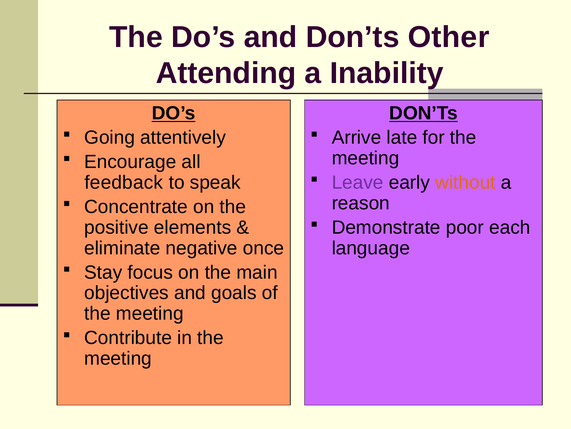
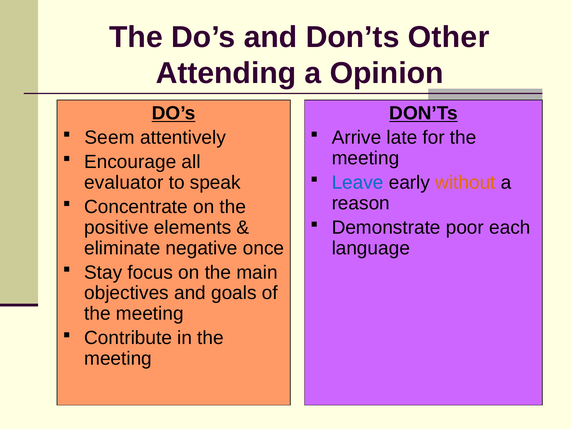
Inability: Inability -> Opinion
Going: Going -> Seem
feedback: feedback -> evaluator
Leave colour: purple -> blue
